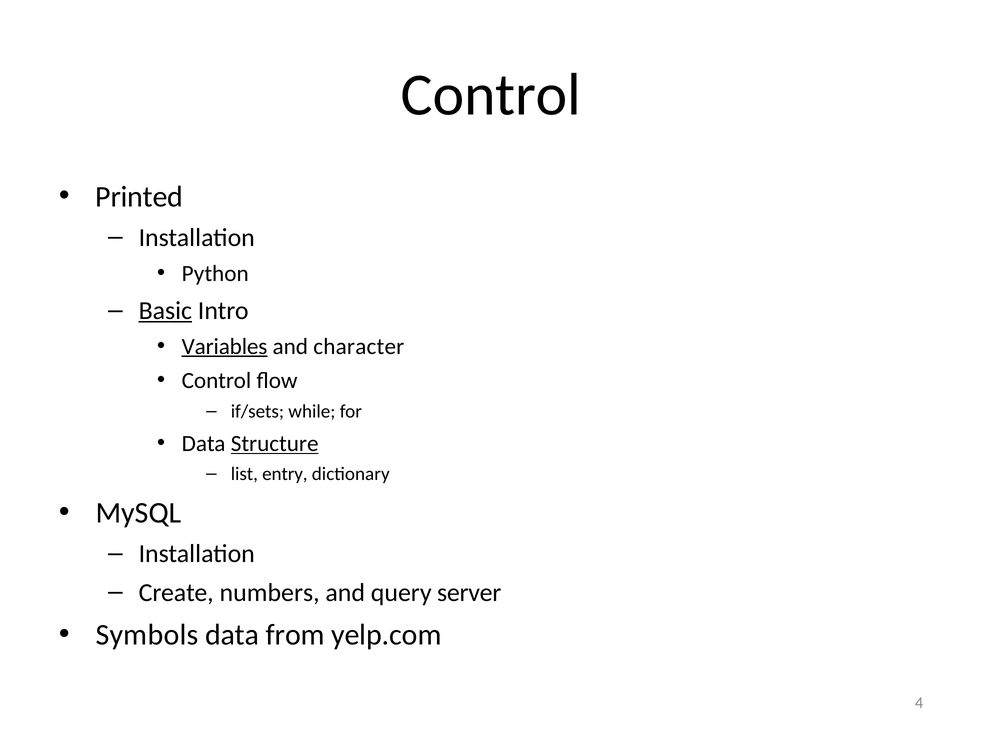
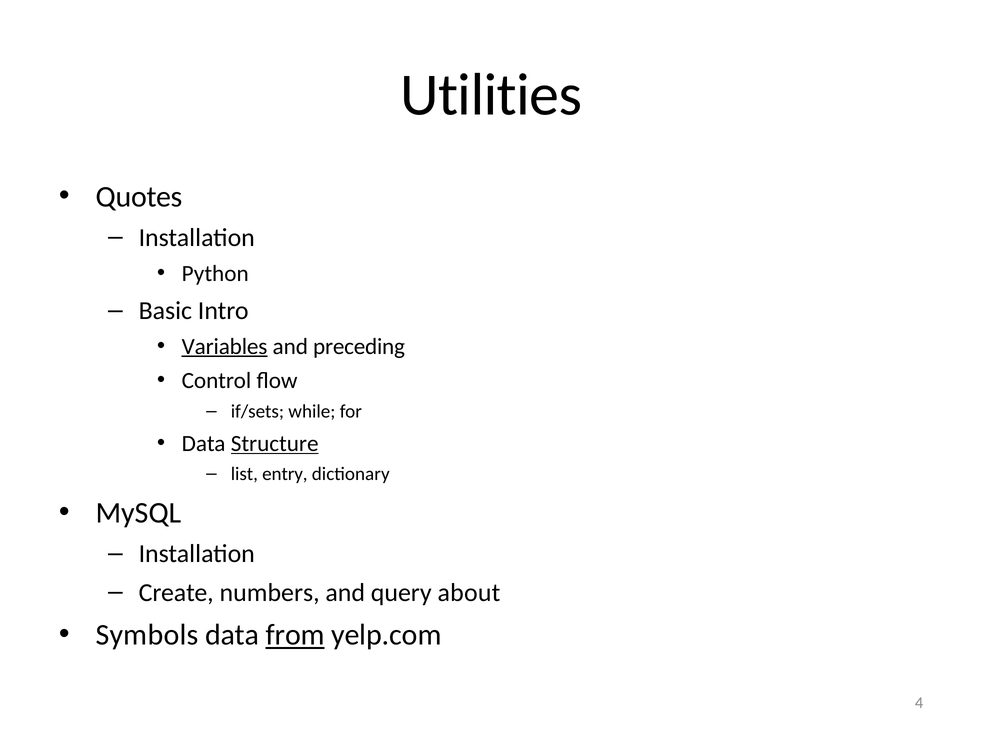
Control at (491, 95): Control -> Utilities
Printed: Printed -> Quotes
Basic underline: present -> none
character: character -> preceding
server: server -> about
from underline: none -> present
